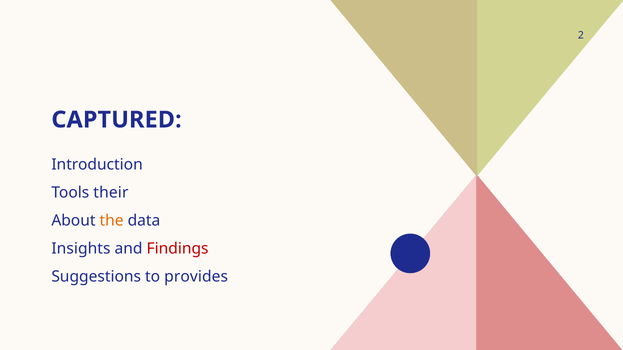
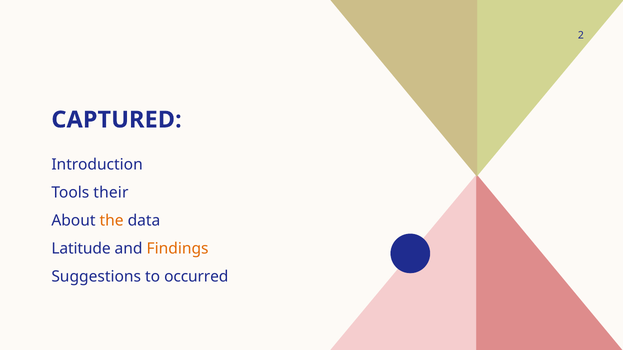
Insights: Insights -> Latitude
Findings colour: red -> orange
provides: provides -> occurred
